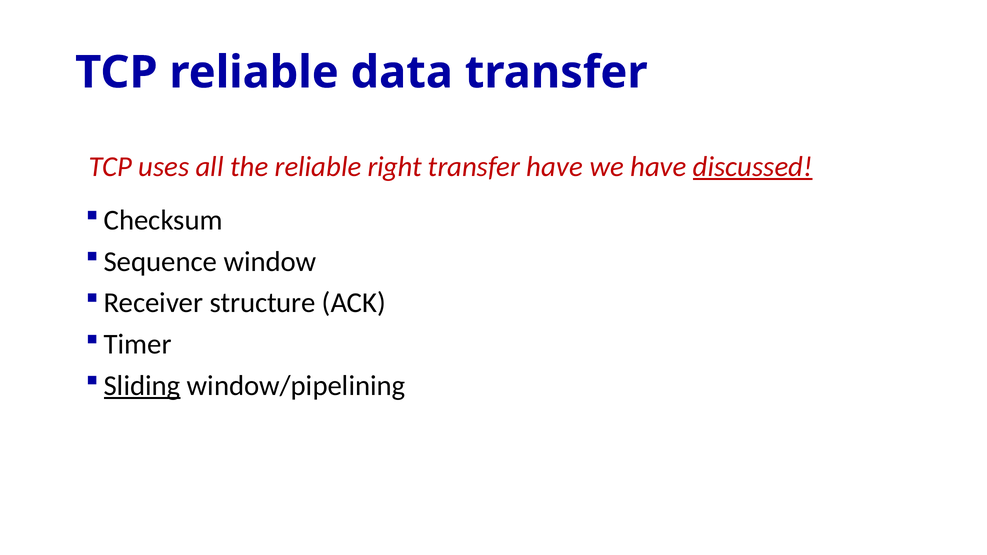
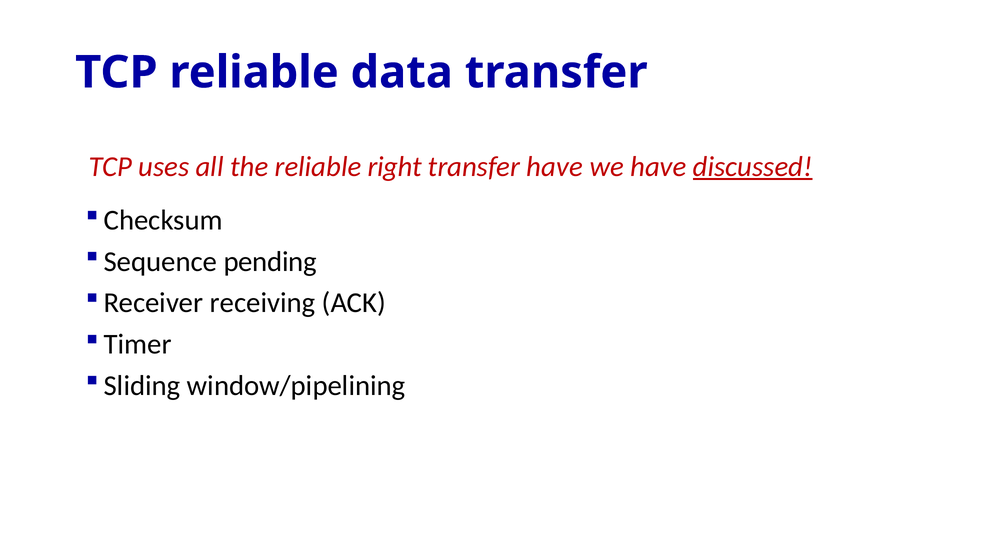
window: window -> pending
structure: structure -> receiving
Sliding underline: present -> none
